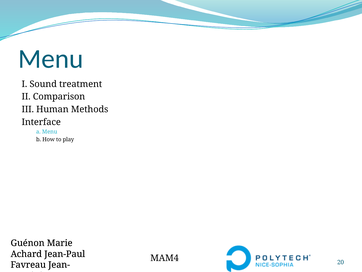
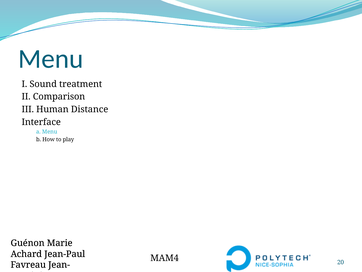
Methods: Methods -> Distance
